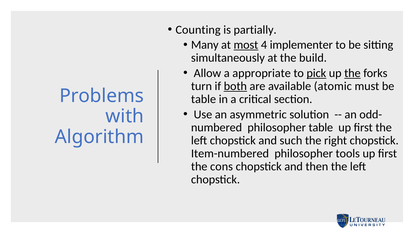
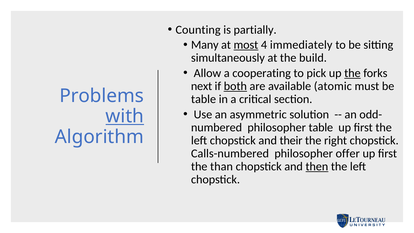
implementer: implementer -> immediately
appropriate: appropriate -> cooperating
pick underline: present -> none
turn: turn -> next
with underline: none -> present
such: such -> their
Item-numbered: Item-numbered -> Calls-numbered
tools: tools -> offer
cons: cons -> than
then underline: none -> present
